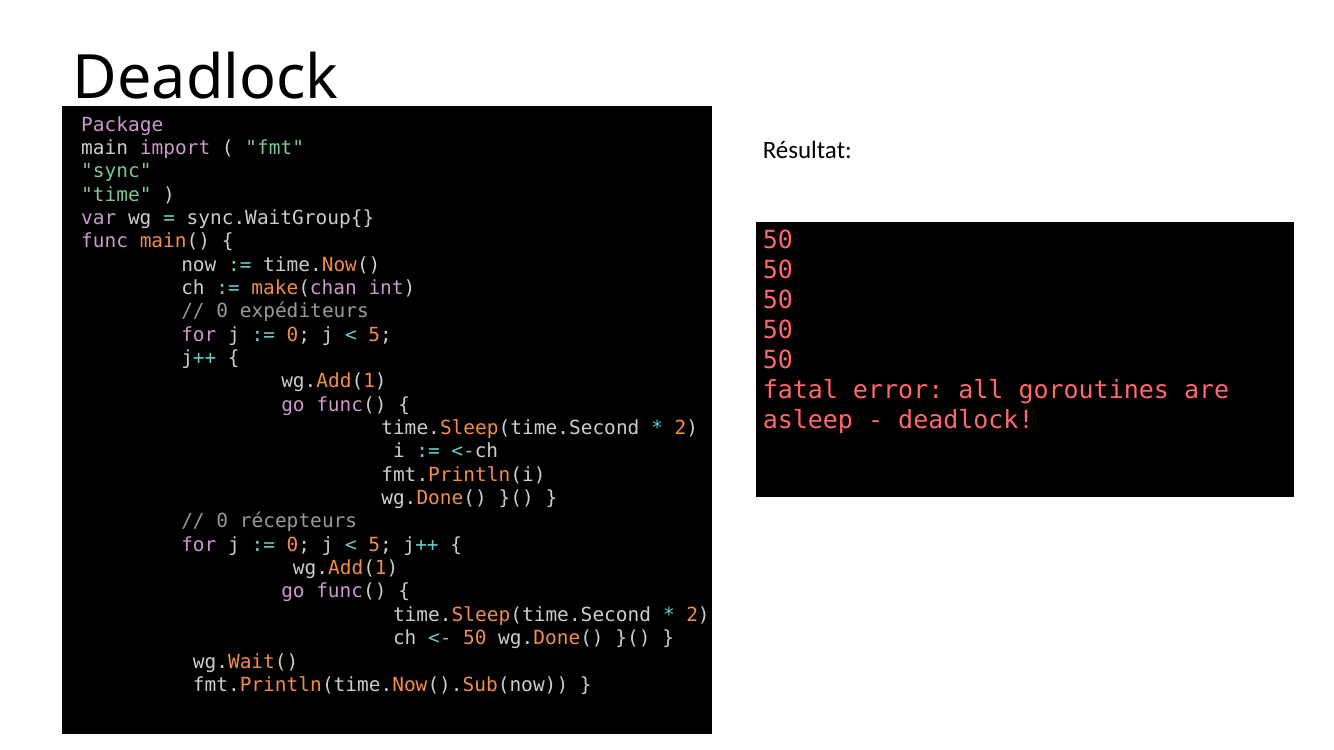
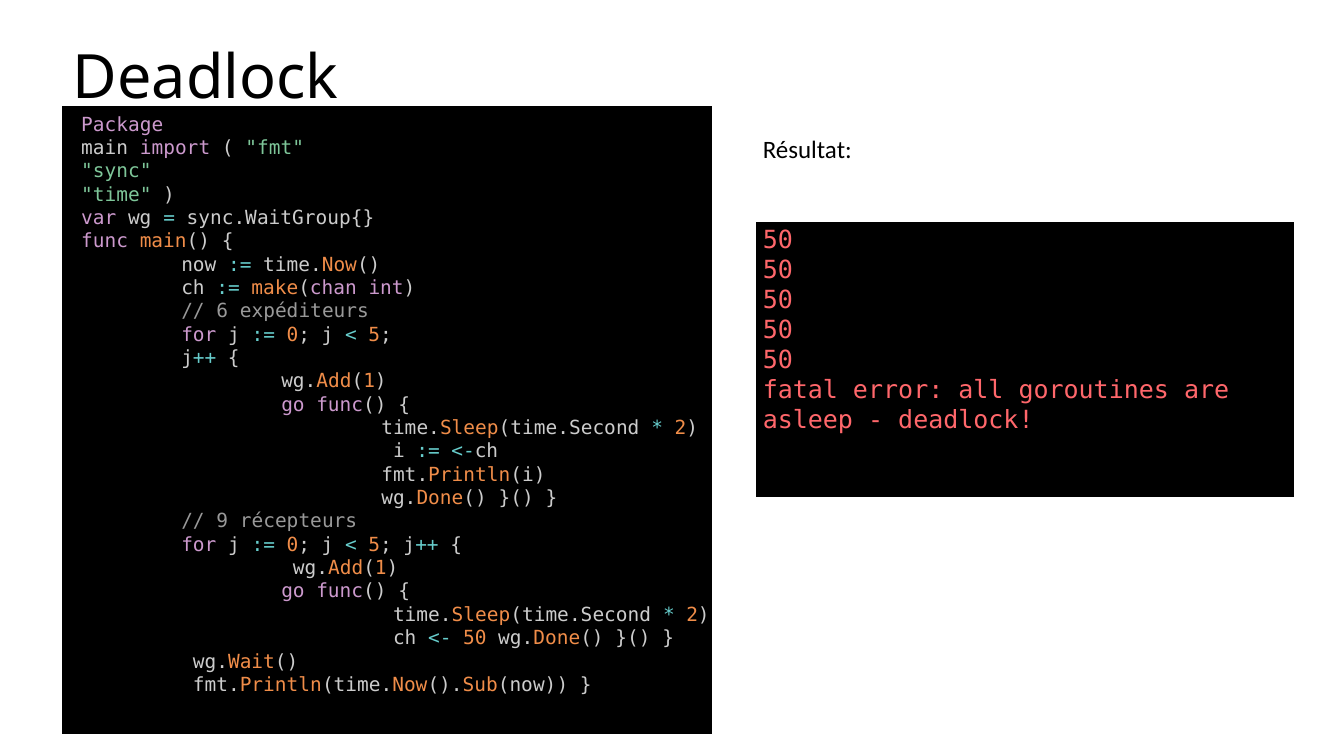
0 at (222, 312): 0 -> 6
0 at (222, 522): 0 -> 9
